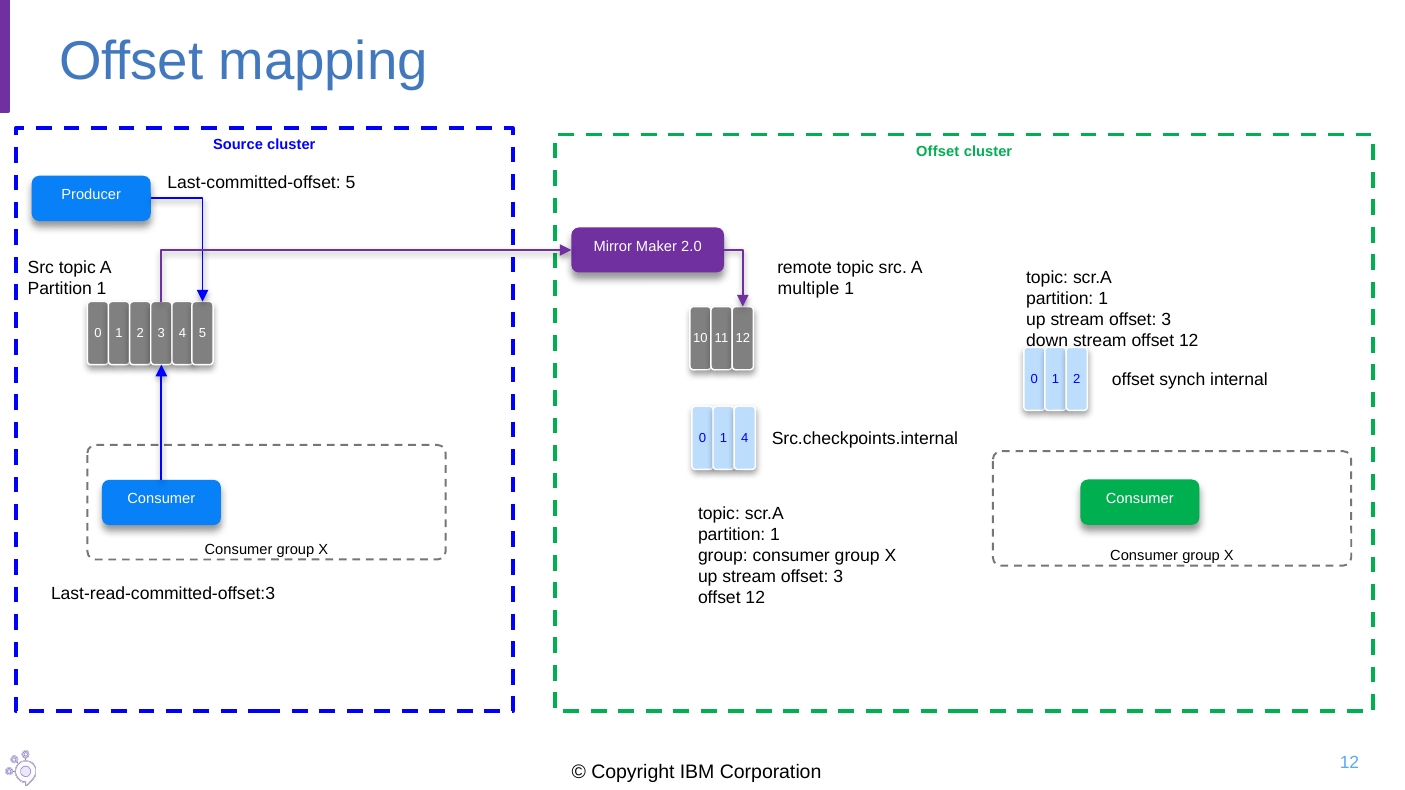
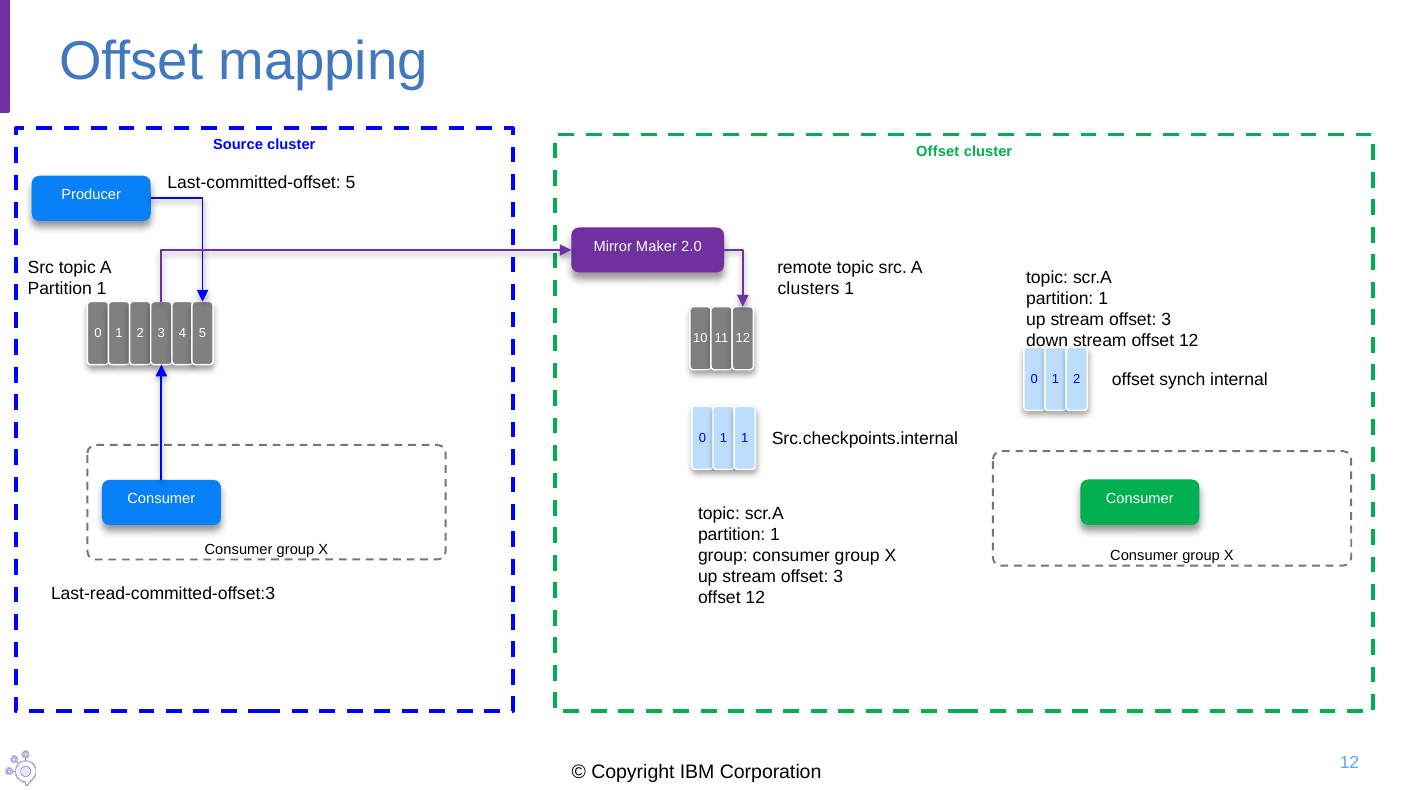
multiple: multiple -> clusters
1 4: 4 -> 1
